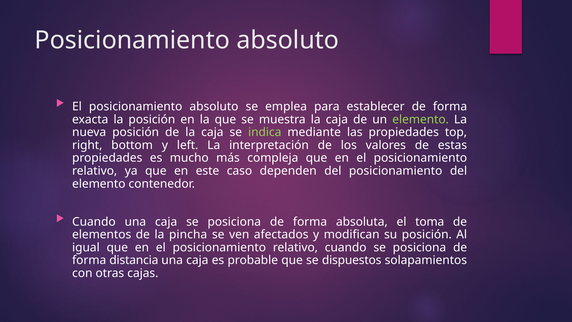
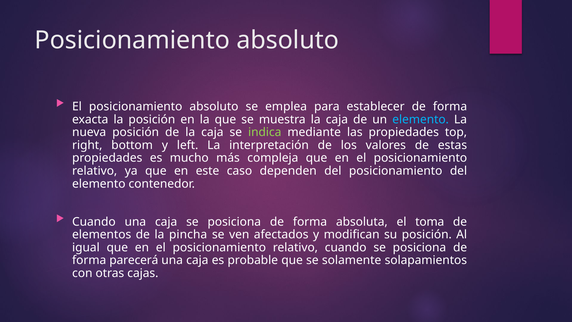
elemento at (421, 119) colour: light green -> light blue
distancia: distancia -> parecerá
dispuestos: dispuestos -> solamente
